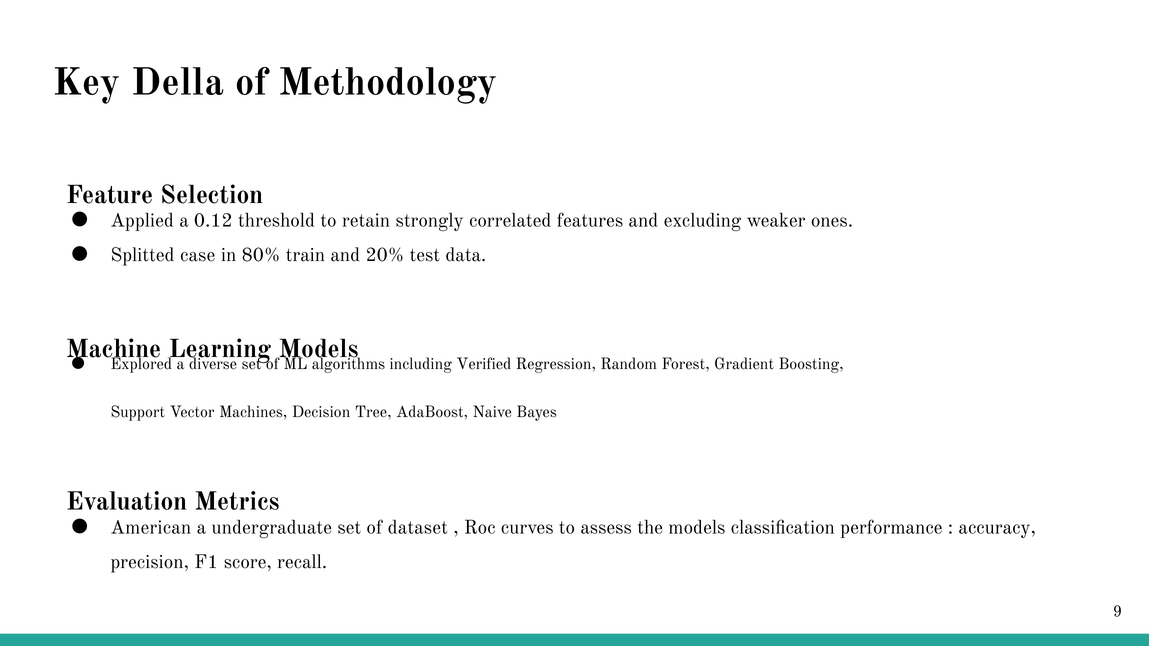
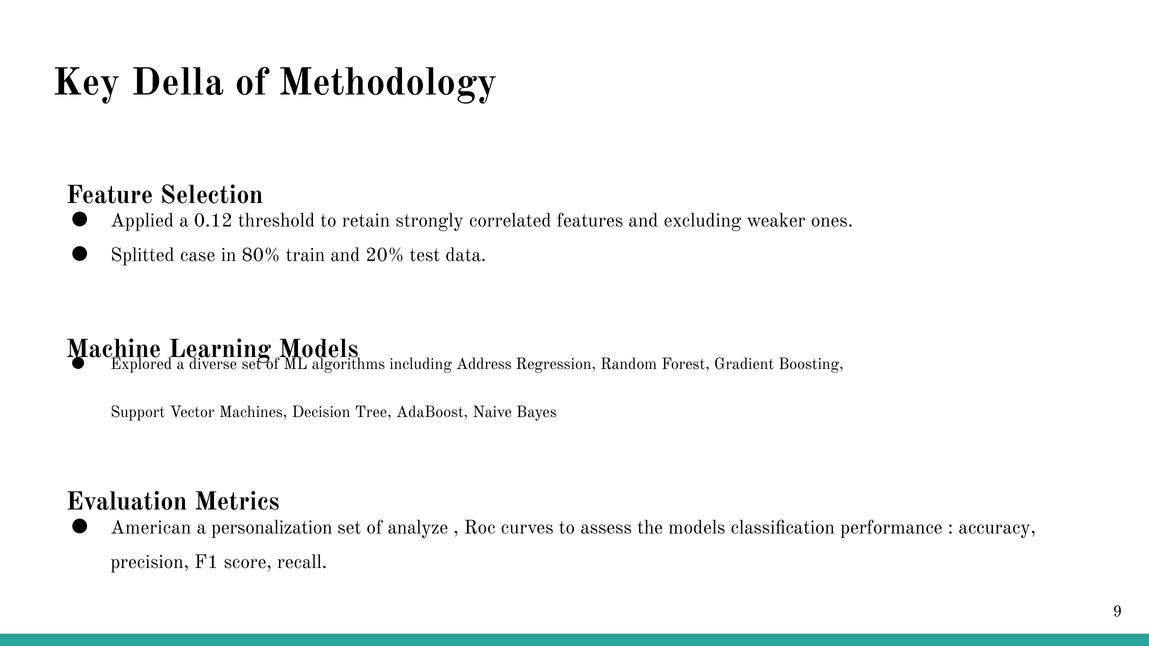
Verified: Verified -> Address
undergraduate: undergraduate -> personalization
dataset: dataset -> analyze
